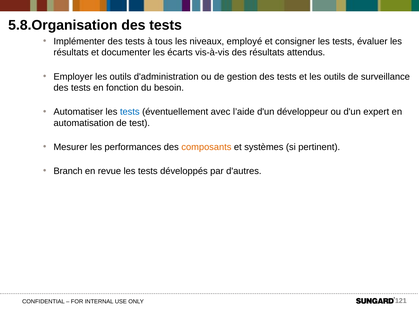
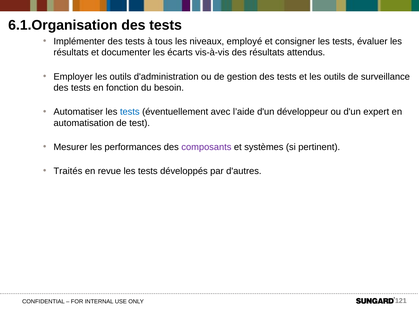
5.8.Organisation: 5.8.Organisation -> 6.1.Organisation
composants colour: orange -> purple
Branch: Branch -> Traités
